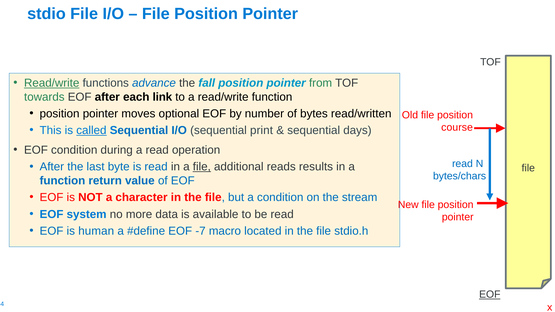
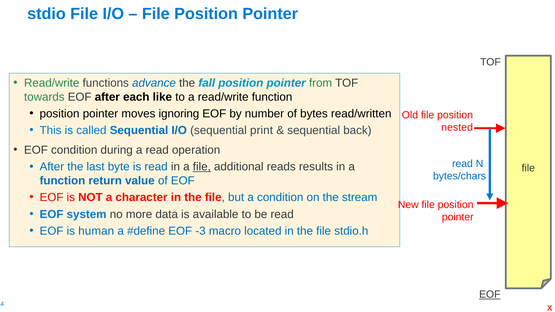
Read/write at (52, 83) underline: present -> none
link: link -> like
optional: optional -> ignoring
course: course -> nested
called underline: present -> none
days: days -> back
-7: -7 -> -3
